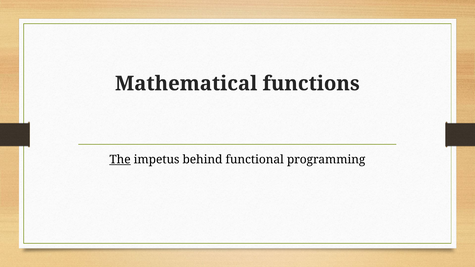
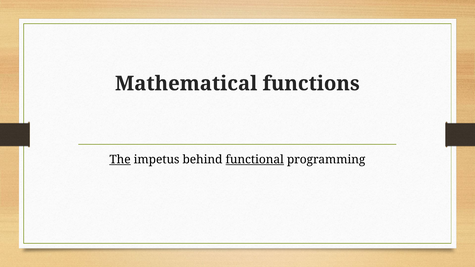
functional underline: none -> present
